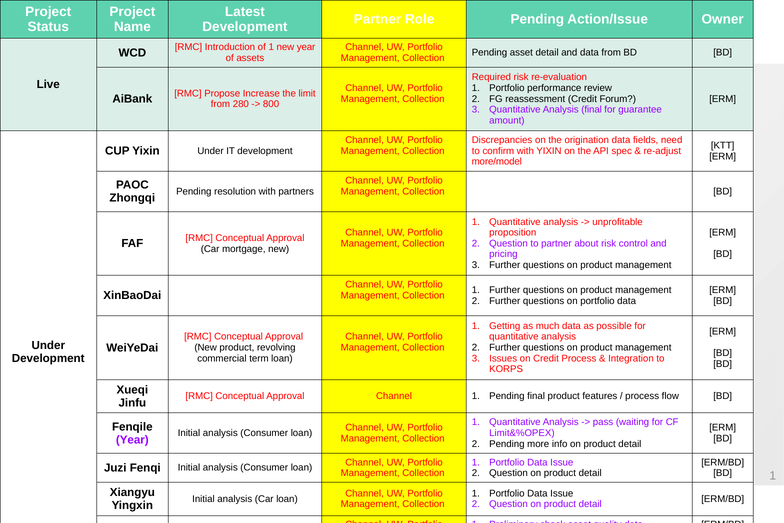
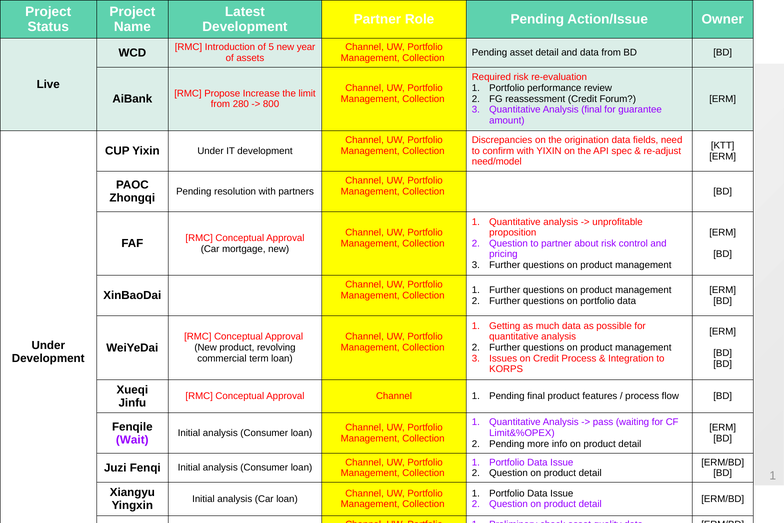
of 1: 1 -> 5
more/model: more/model -> need/model
Year at (132, 439): Year -> Wait
